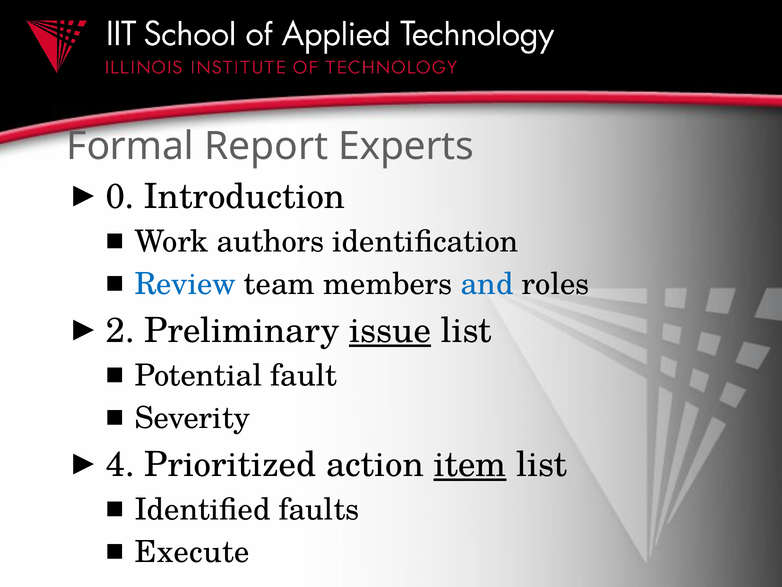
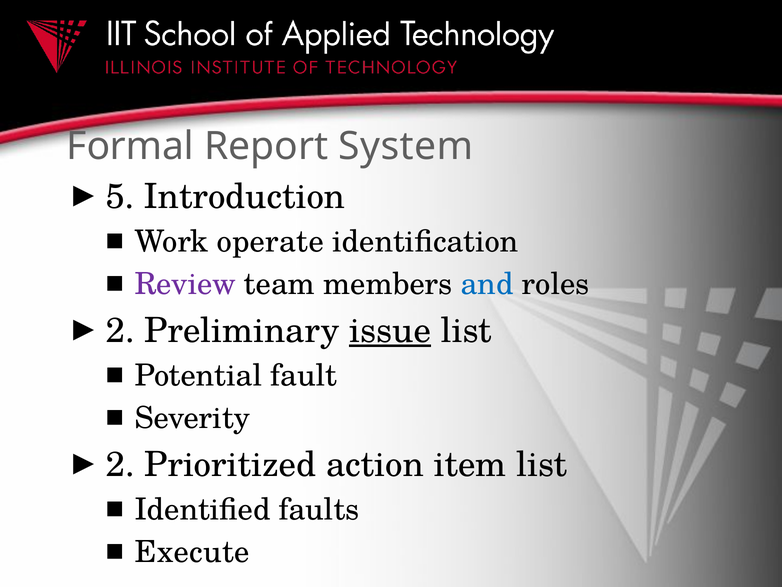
Experts: Experts -> System
0: 0 -> 5
authors: authors -> operate
Review colour: blue -> purple
4 at (120, 464): 4 -> 2
item underline: present -> none
